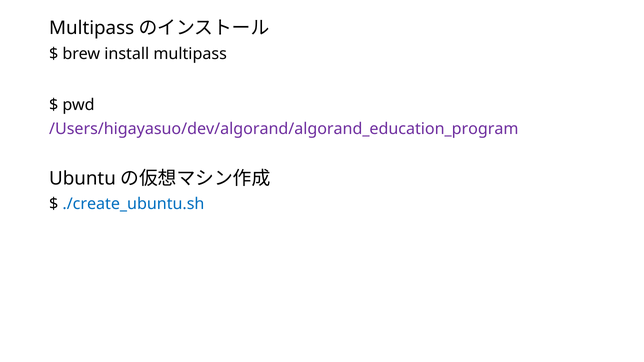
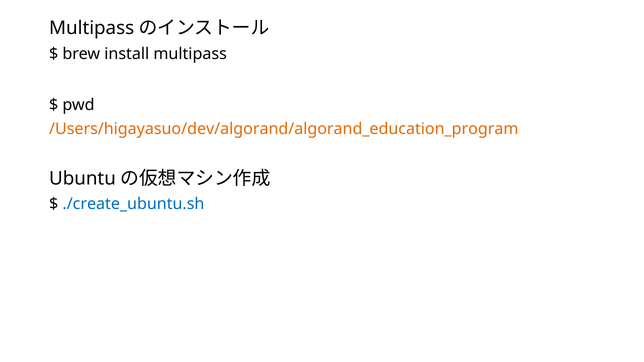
/Users/higayasuo/dev/algorand/algorand_education_program colour: purple -> orange
